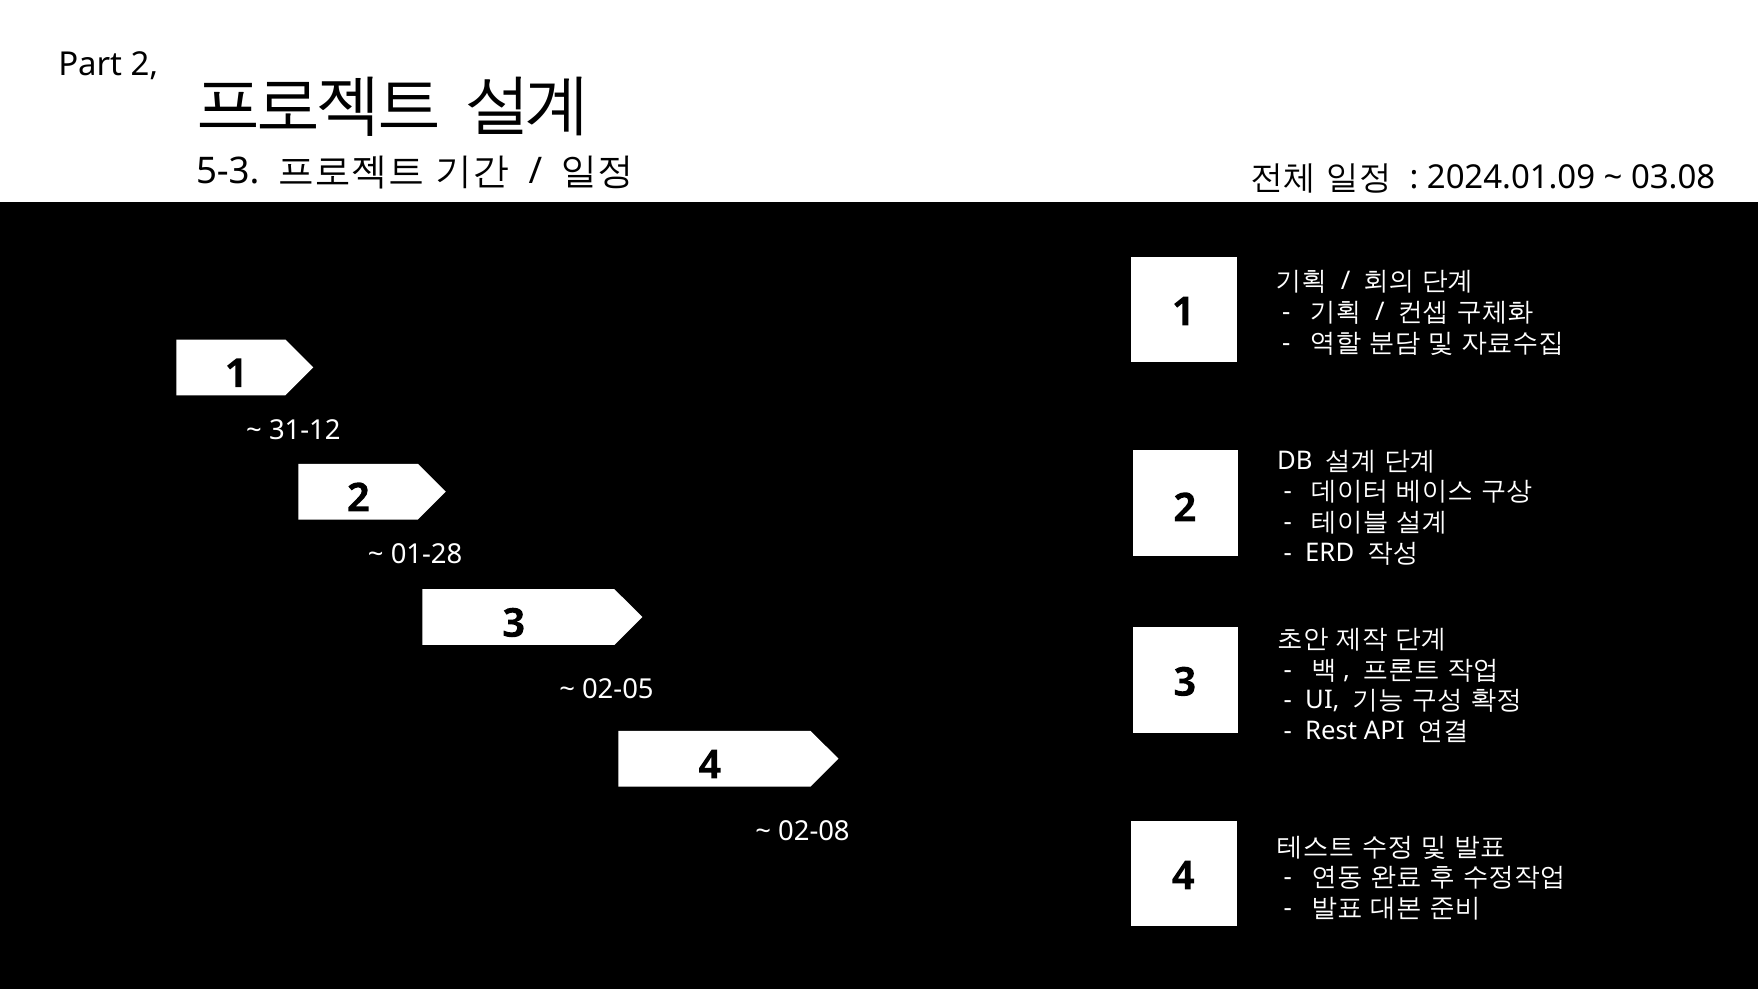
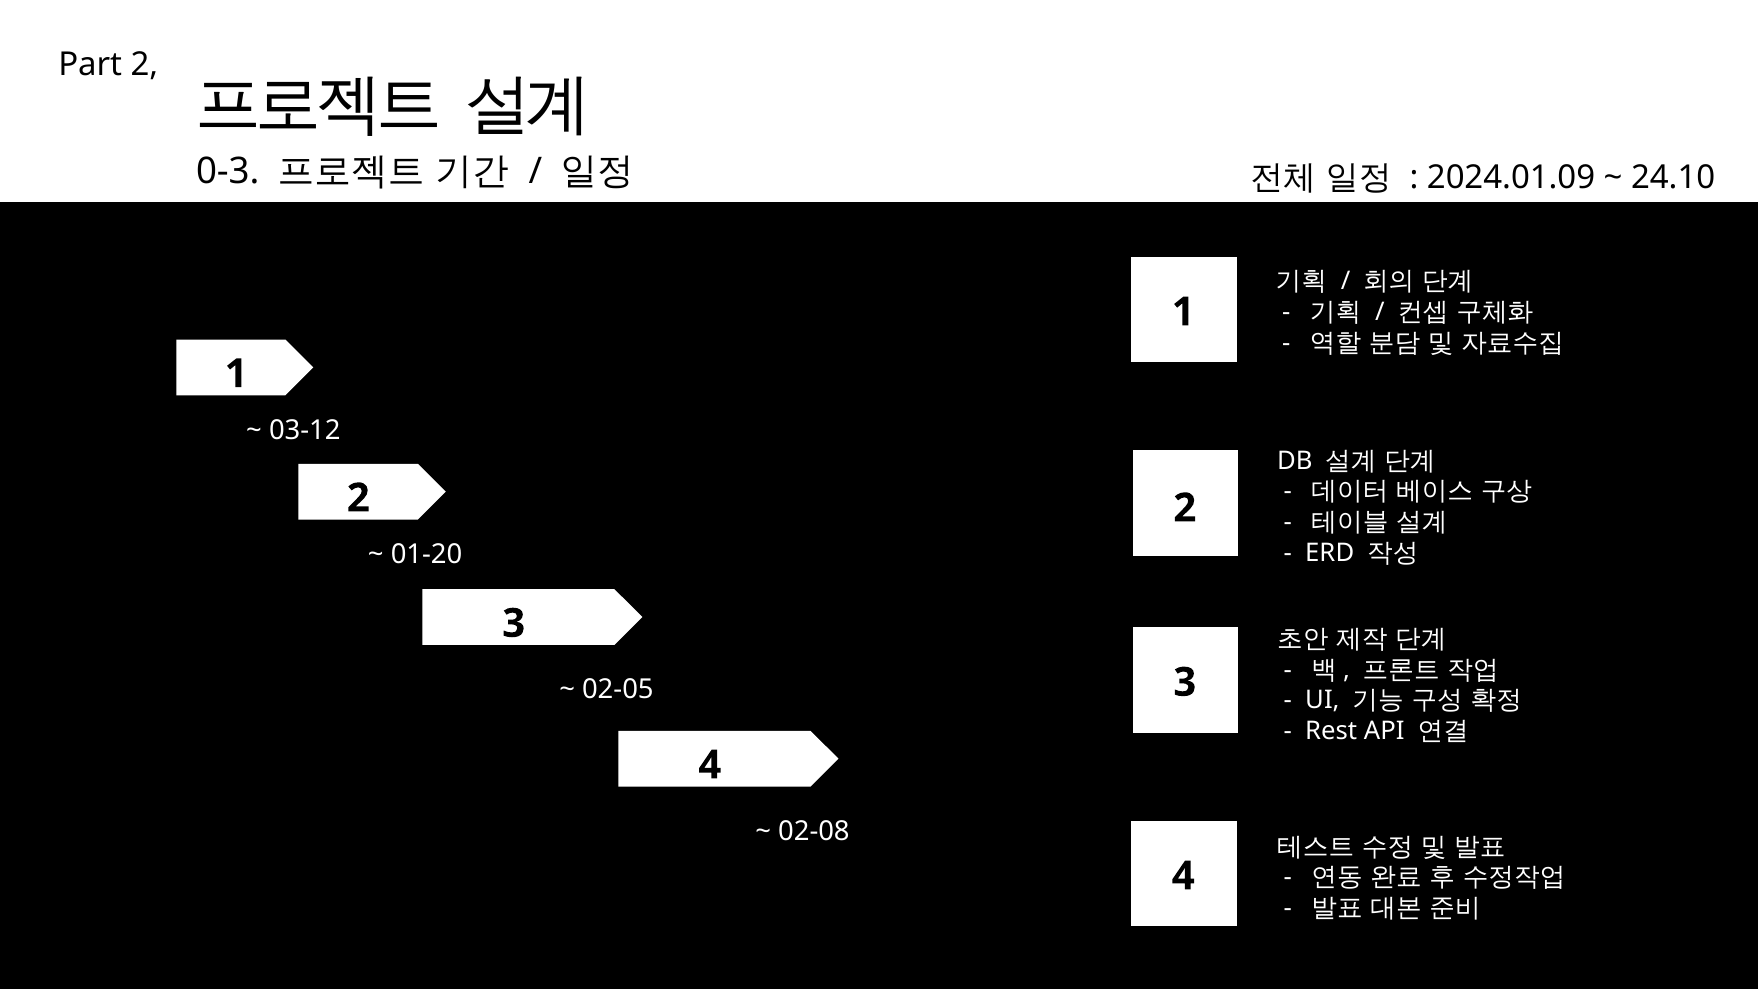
5-3: 5-3 -> 0-3
03.08: 03.08 -> 24.10
31-12: 31-12 -> 03-12
01-28: 01-28 -> 01-20
